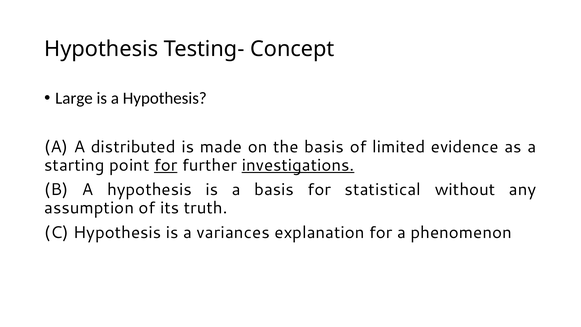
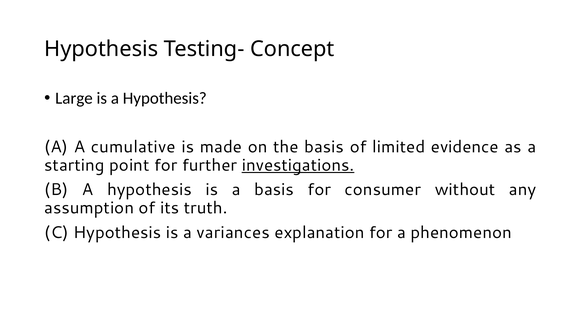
distributed: distributed -> cumulative
for at (166, 165) underline: present -> none
statistical: statistical -> consumer
